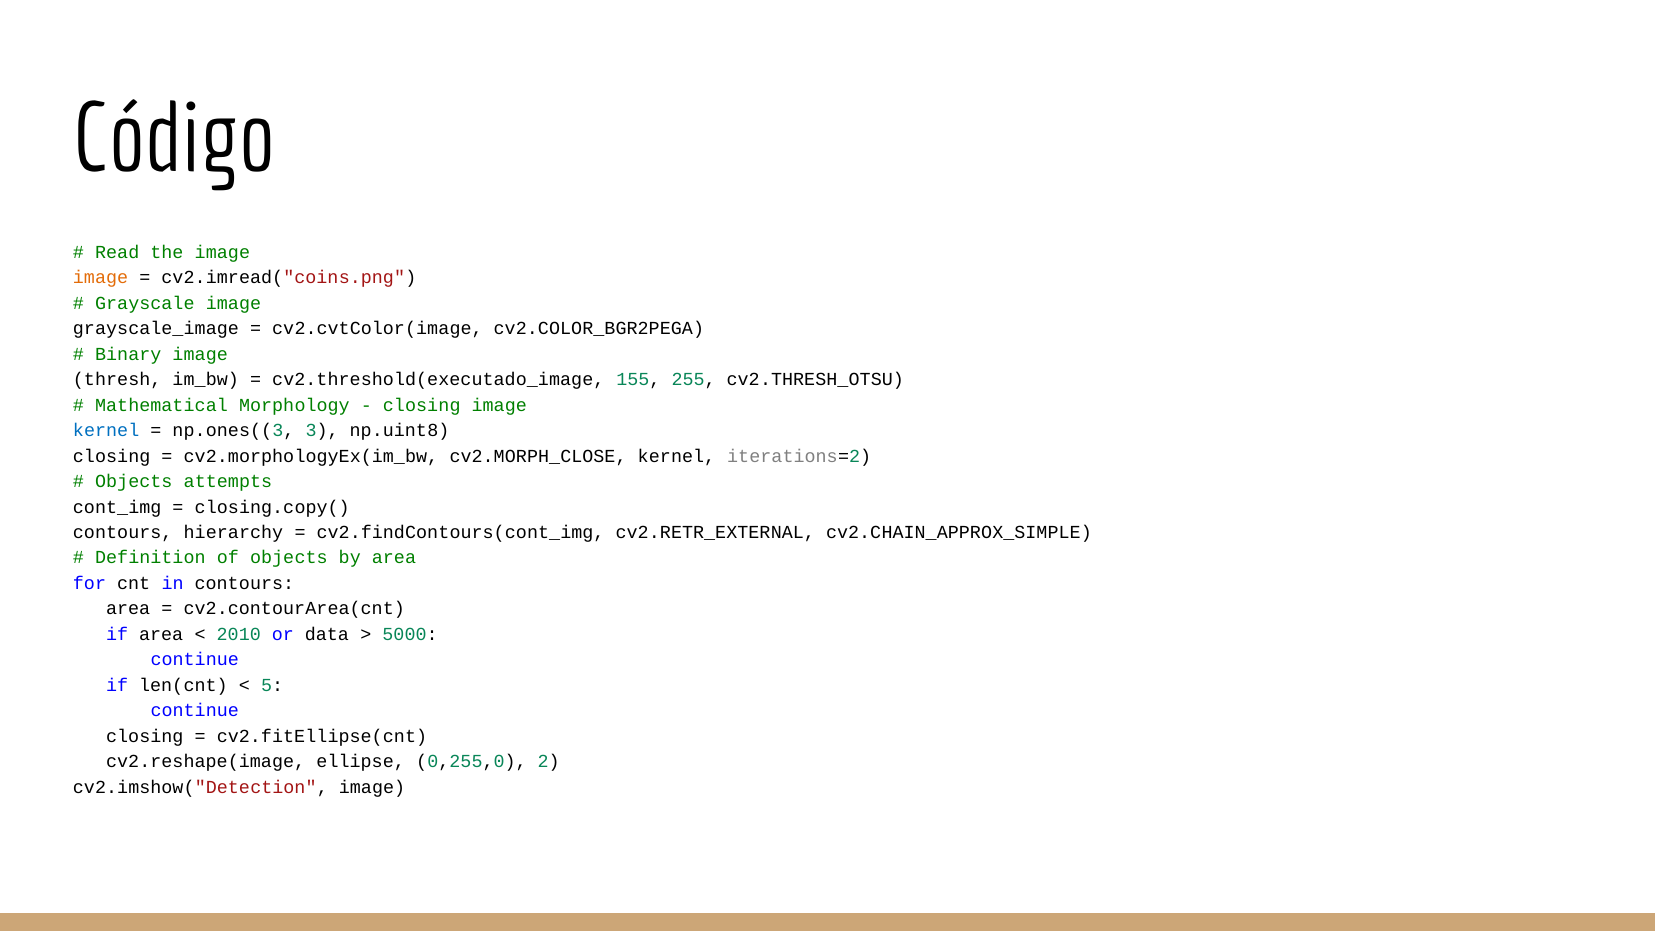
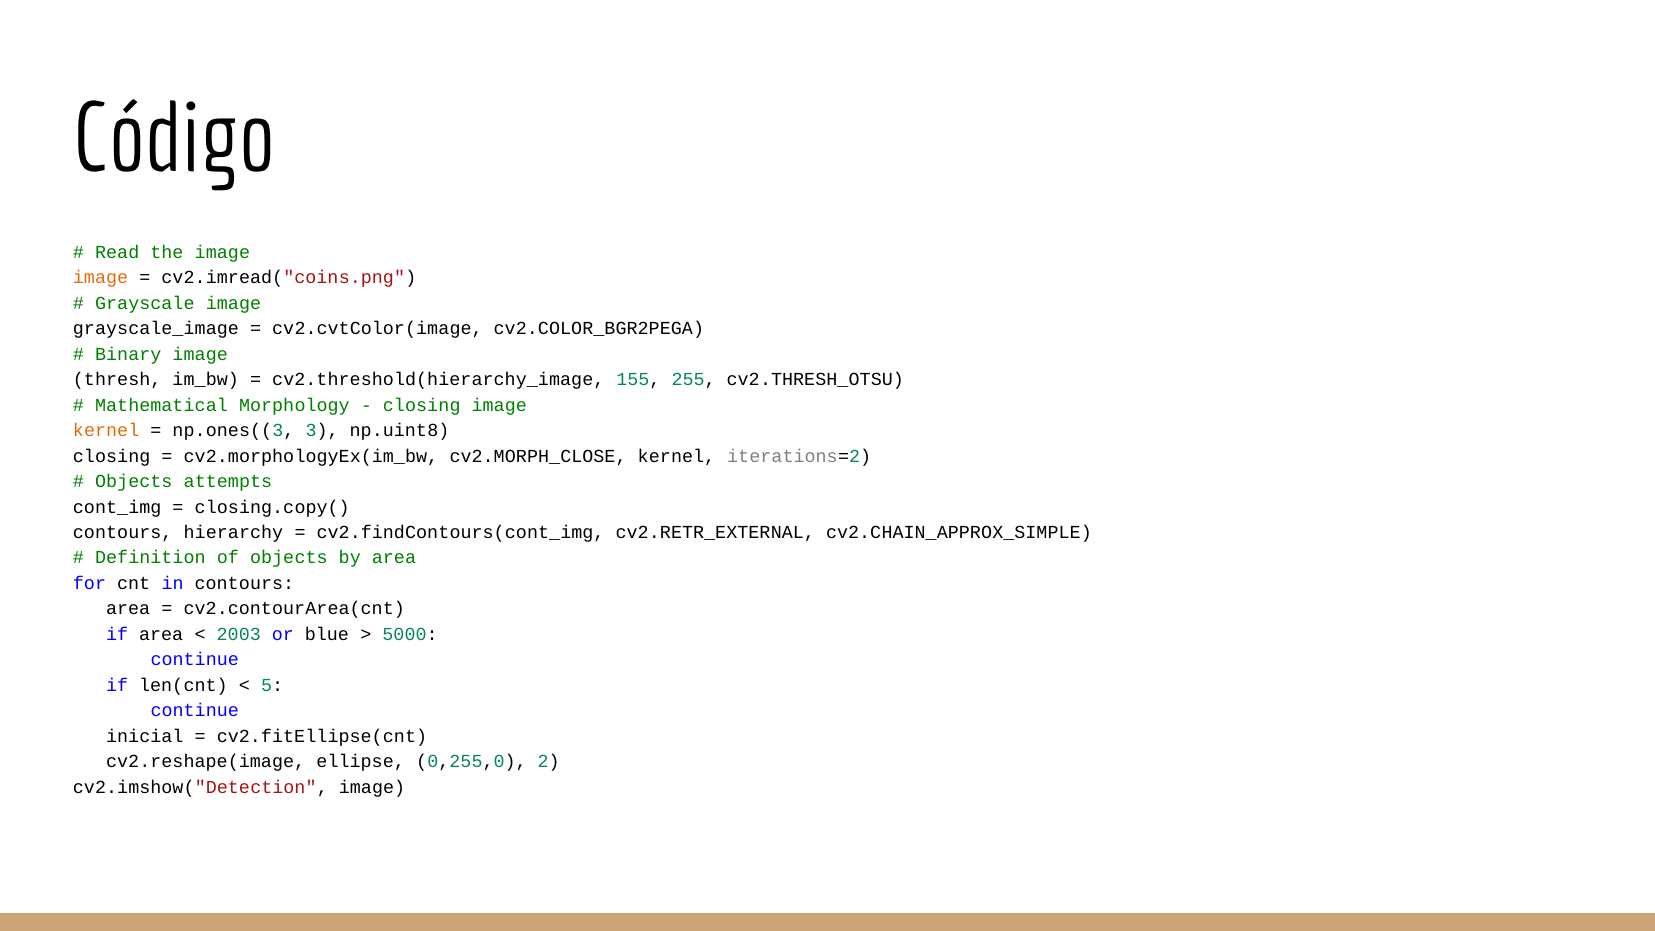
cv2.threshold(executado_image: cv2.threshold(executado_image -> cv2.threshold(hierarchy_image
kernel at (106, 430) colour: blue -> orange
2010: 2010 -> 2003
data: data -> blue
closing at (145, 736): closing -> inicial
